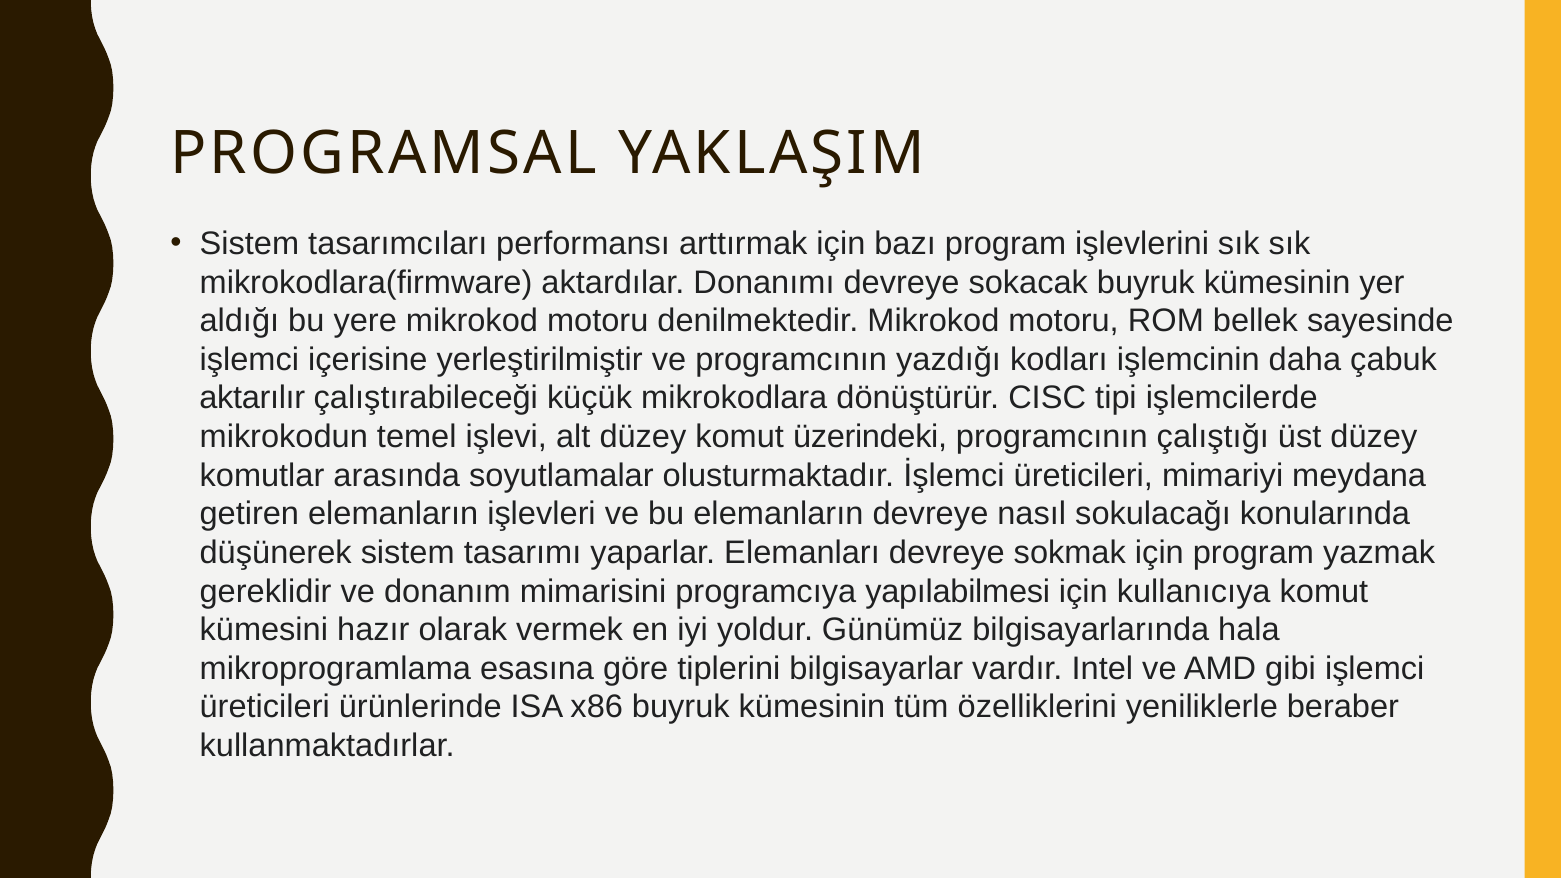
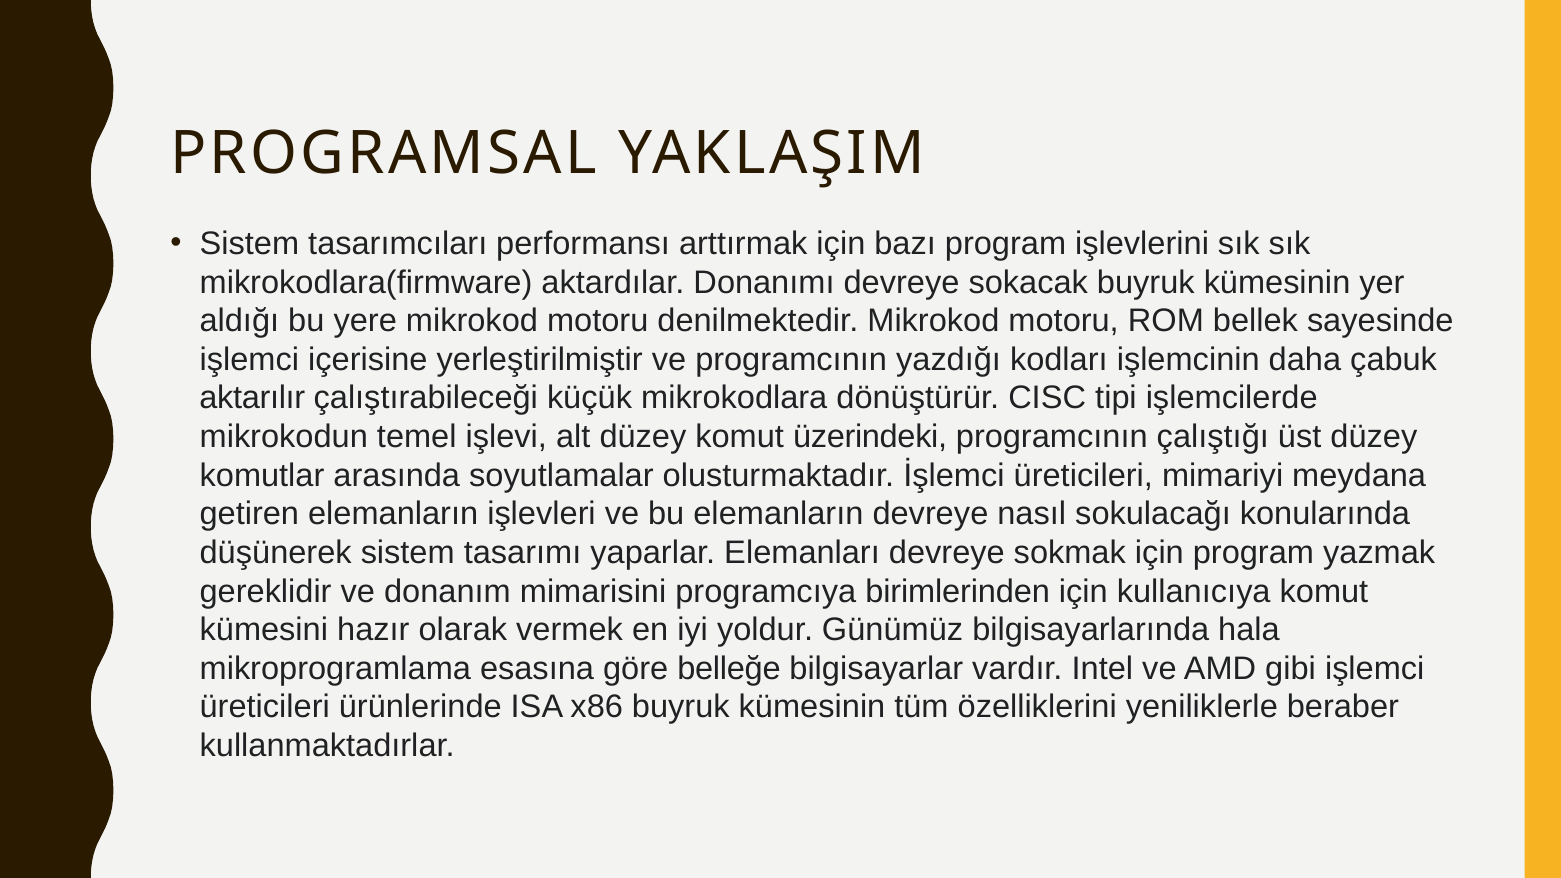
yapılabilmesi: yapılabilmesi -> birimlerinden
tiplerini: tiplerini -> belleğe
